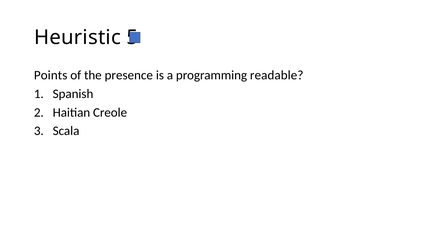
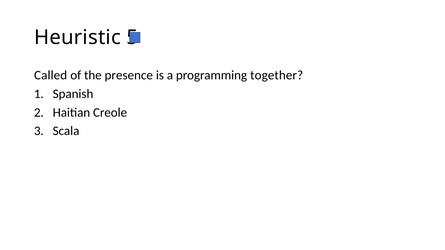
Points: Points -> Called
readable: readable -> together
